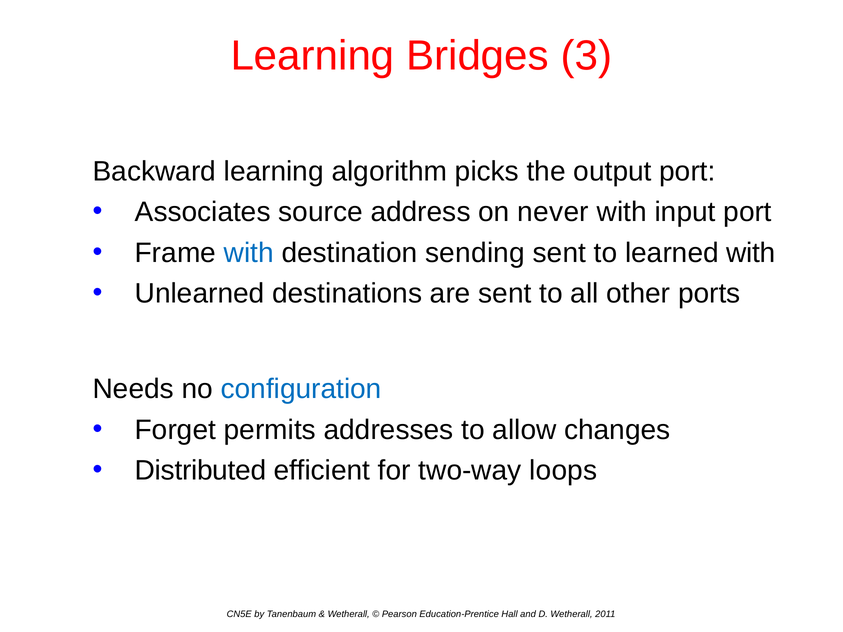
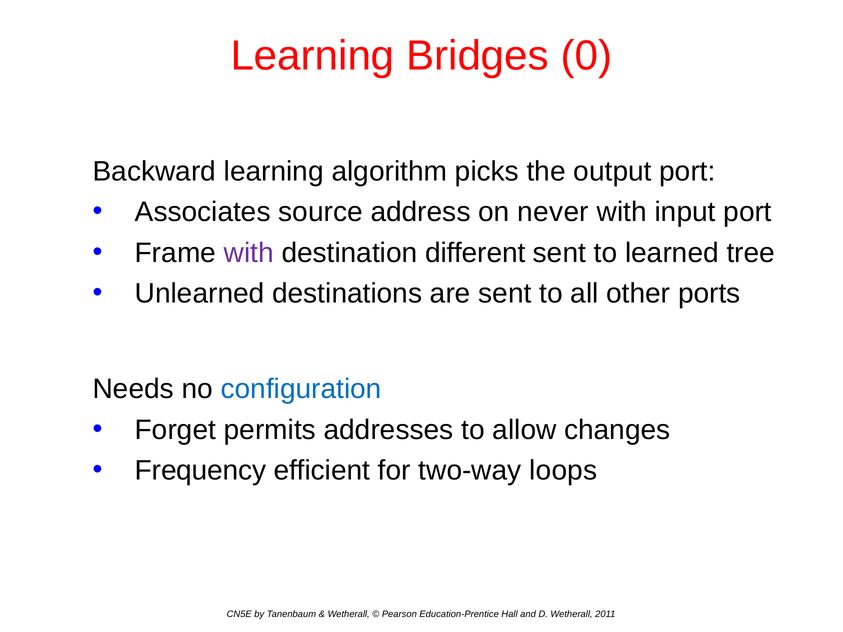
3: 3 -> 0
with at (249, 253) colour: blue -> purple
sending: sending -> different
learned with: with -> tree
Distributed: Distributed -> Frequency
